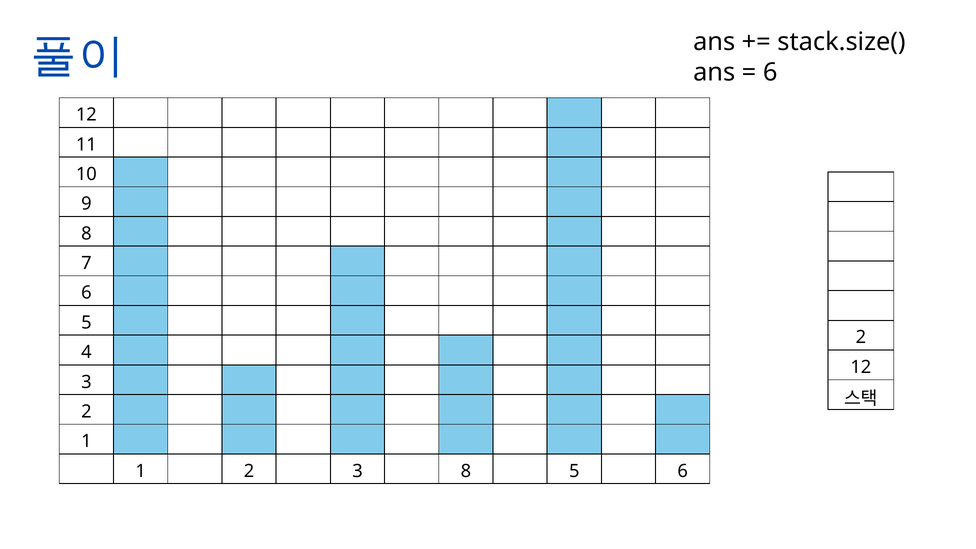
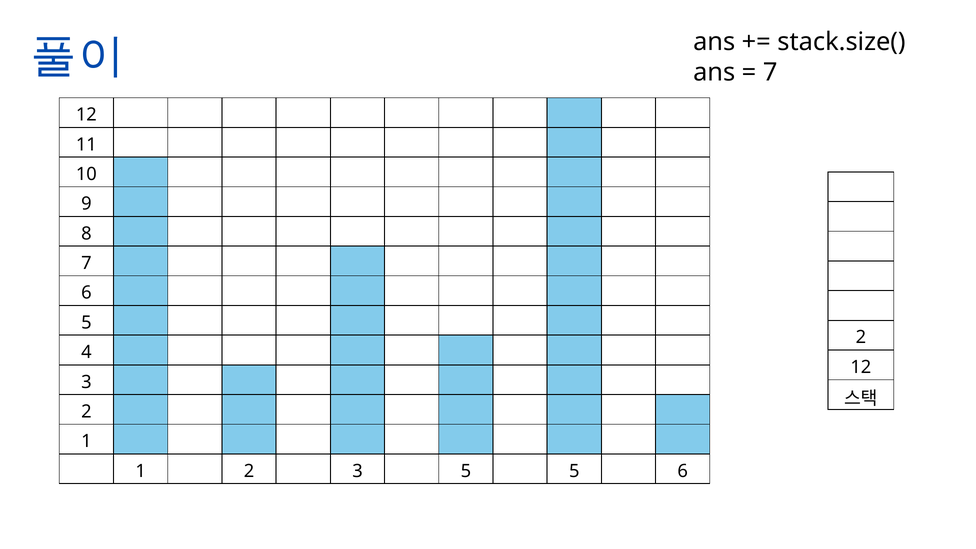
6 at (770, 72): 6 -> 7
3 8: 8 -> 5
